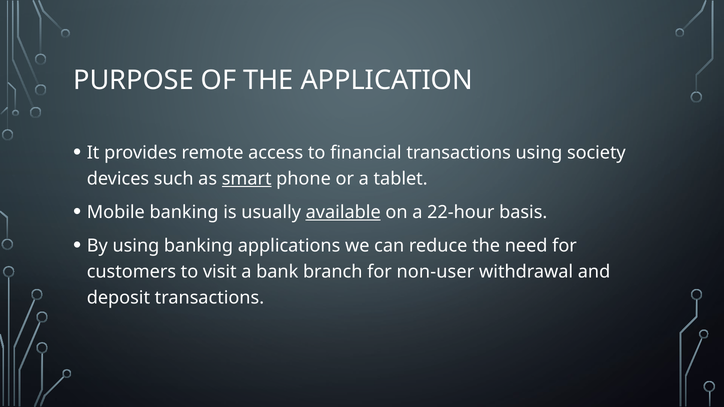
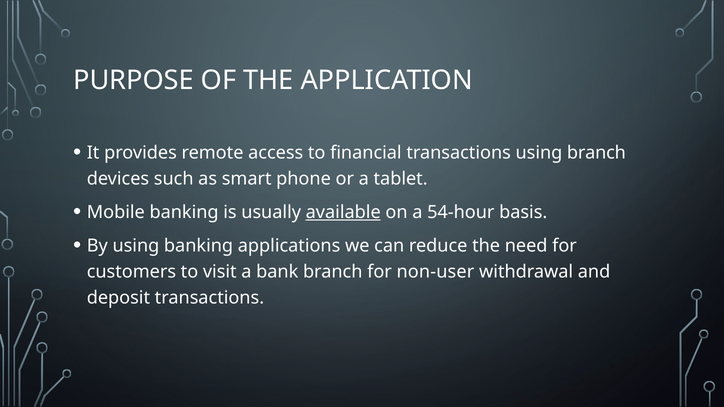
using society: society -> branch
smart underline: present -> none
22-hour: 22-hour -> 54-hour
